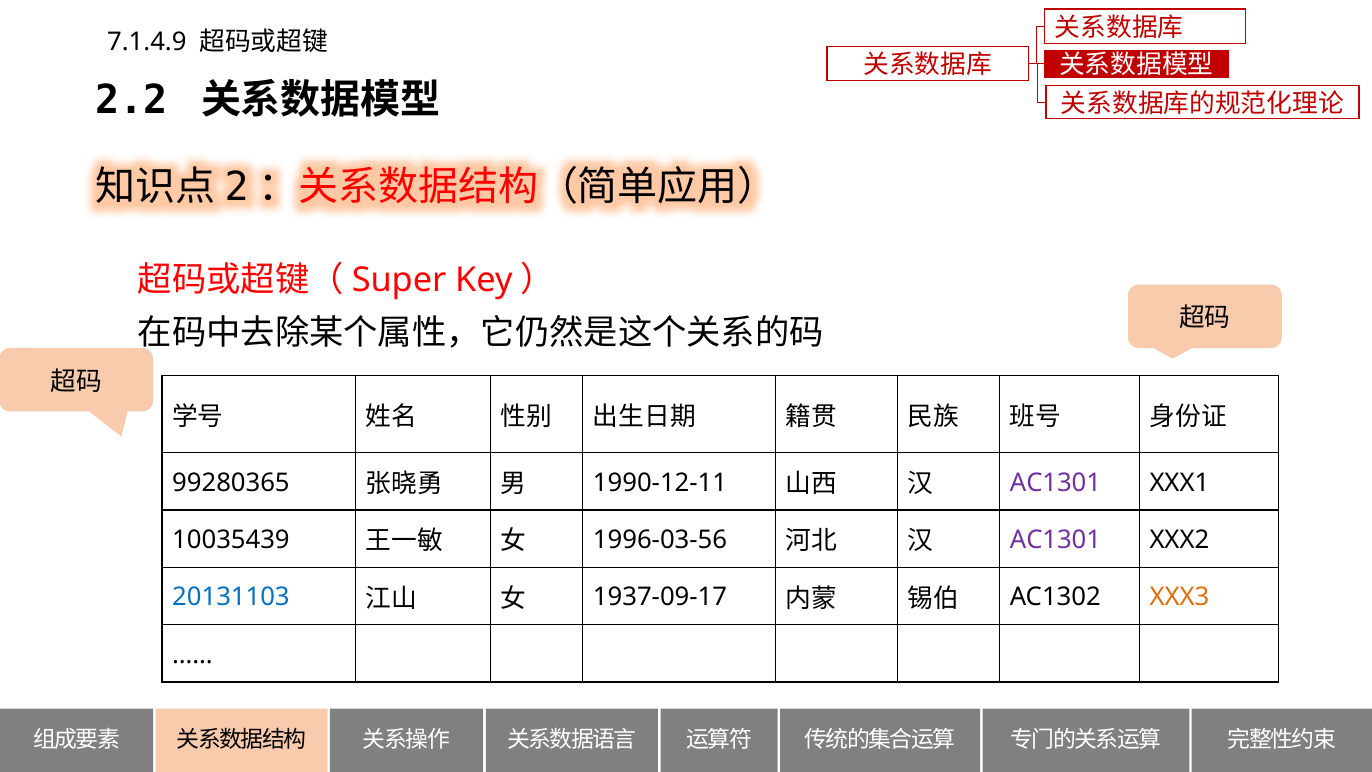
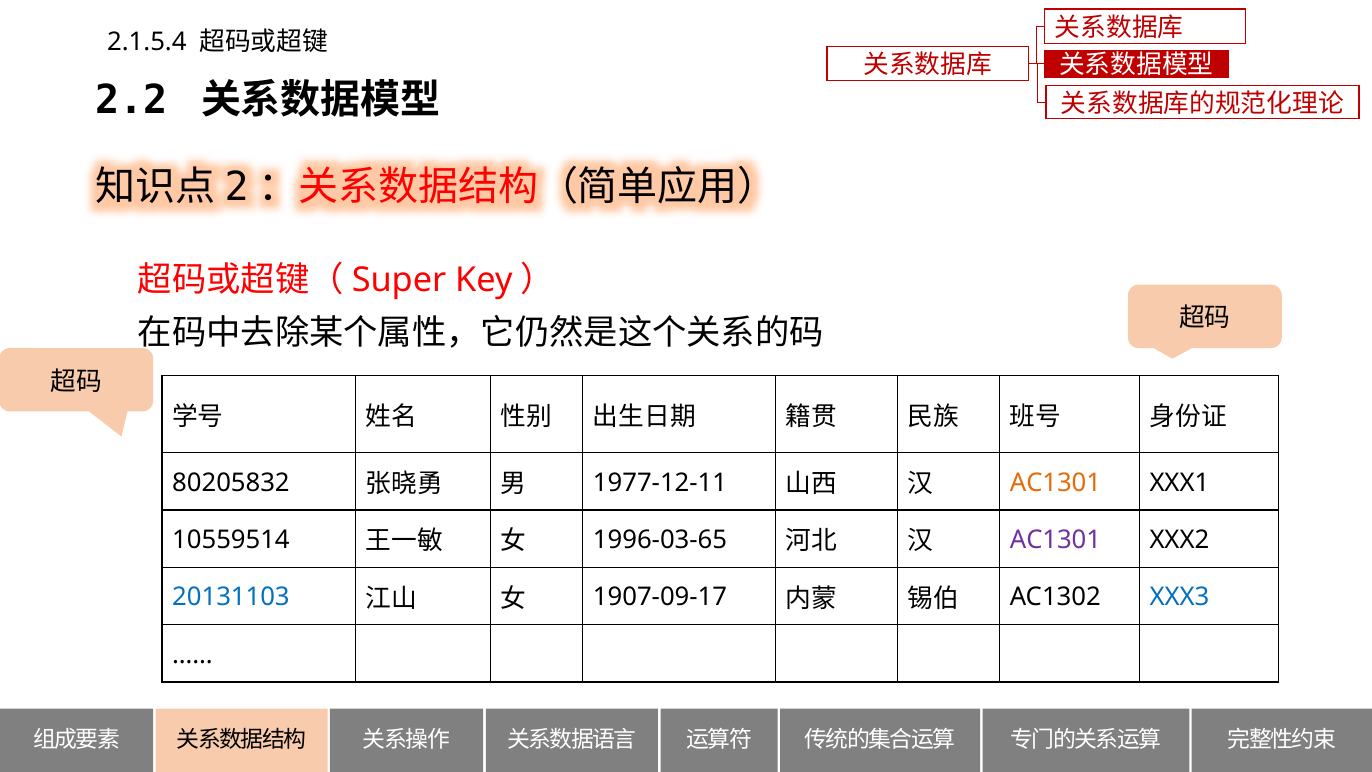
7.1.4.9: 7.1.4.9 -> 2.1.5.4
99280365: 99280365 -> 80205832
1990-12-11: 1990-12-11 -> 1977-12-11
AC1301 at (1055, 483) colour: purple -> orange
10035439: 10035439 -> 10559514
1996-03-56: 1996-03-56 -> 1996-03-65
1937-09-17: 1937-09-17 -> 1907-09-17
XXX3 colour: orange -> blue
